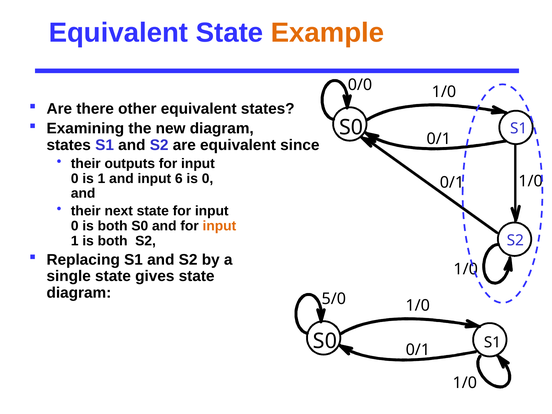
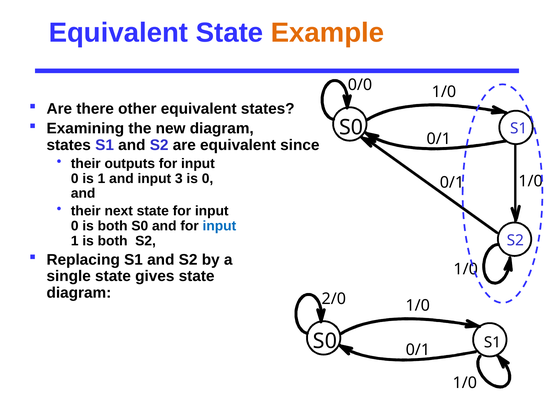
6: 6 -> 3
input at (219, 226) colour: orange -> blue
5/0: 5/0 -> 2/0
